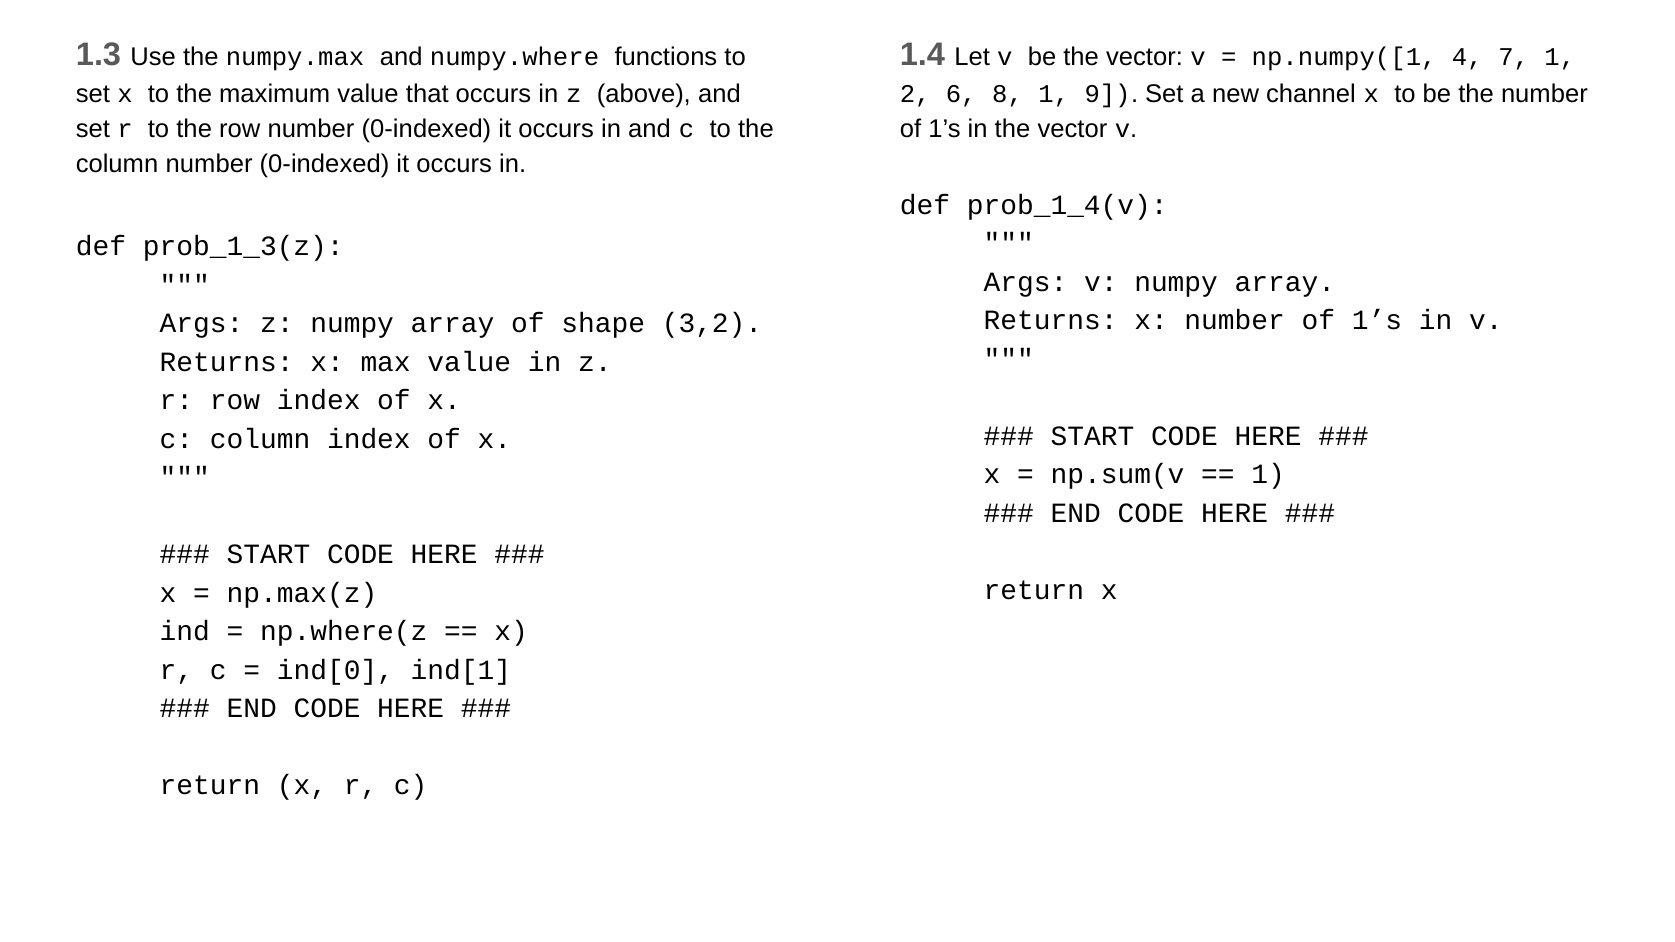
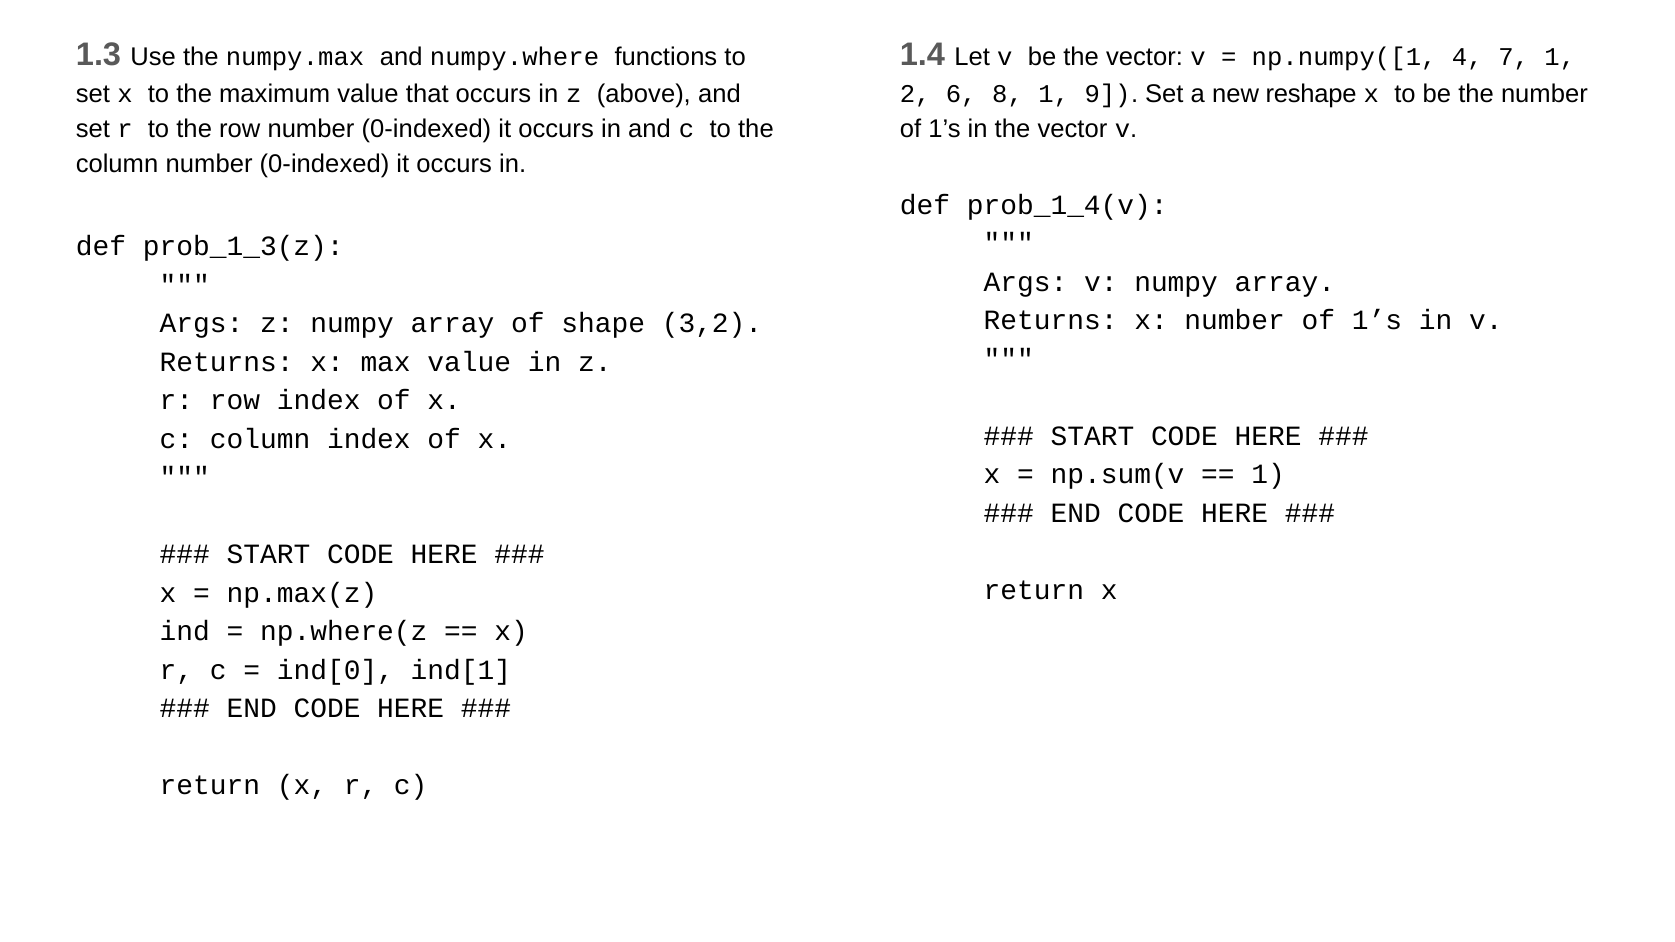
channel: channel -> reshape
